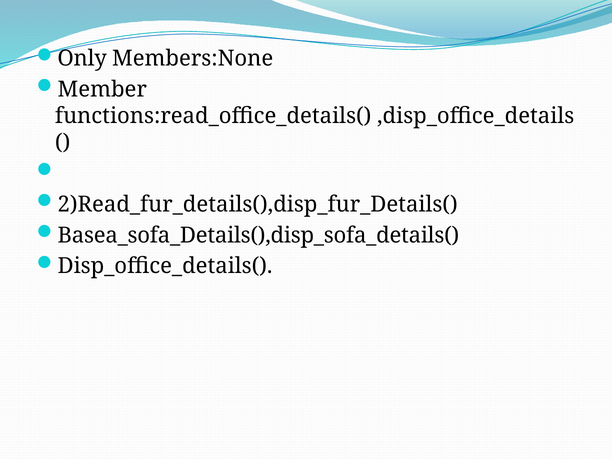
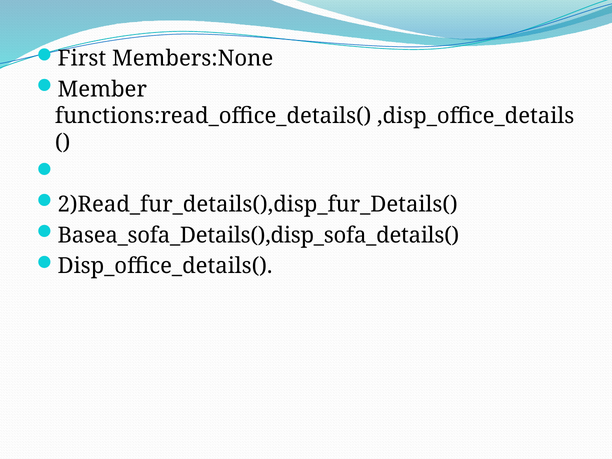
Only: Only -> First
